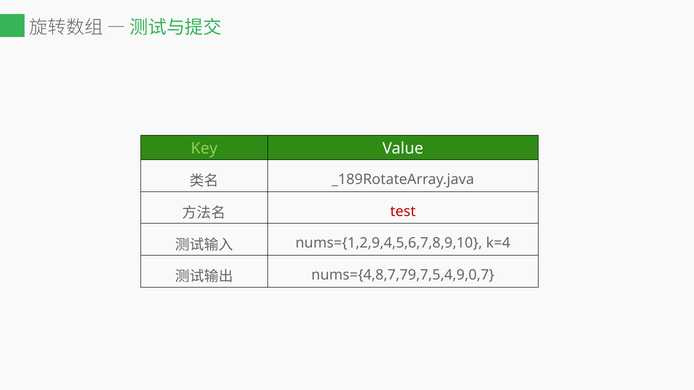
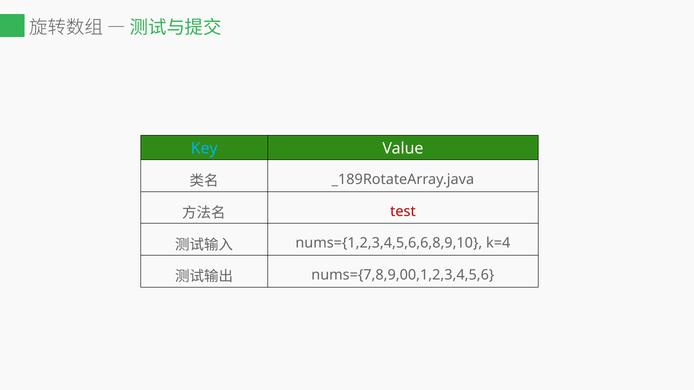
Key colour: light green -> light blue
nums={1,2,9,4,5,6,7,8,9,10: nums={1,2,9,4,5,6,7,8,9,10 -> nums={1,2,3,4,5,6,6,8,9,10
nums={4,8,7,79,7,5,4,9,0,7: nums={4,8,7,79,7,5,4,9,0,7 -> nums={7,8,9,00,1,2,3,4,5,6
